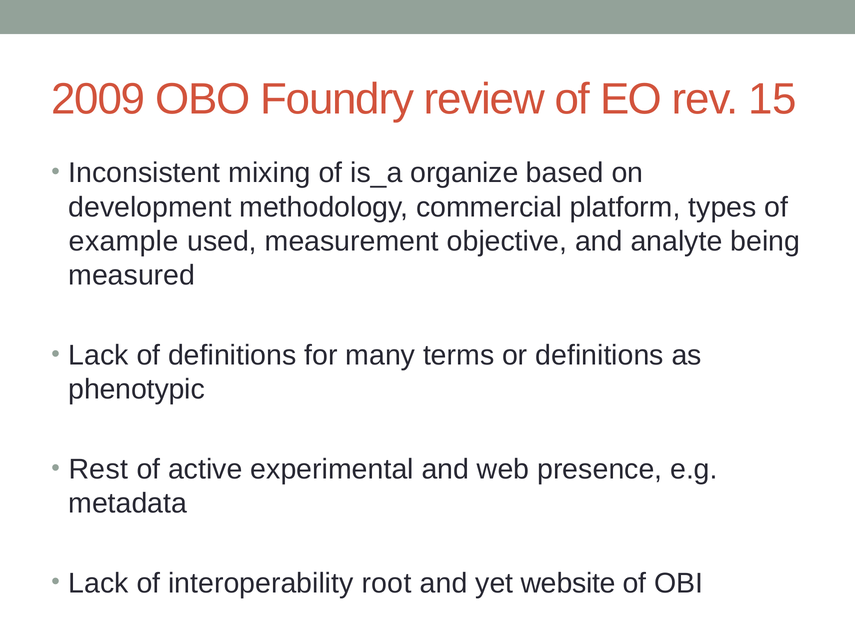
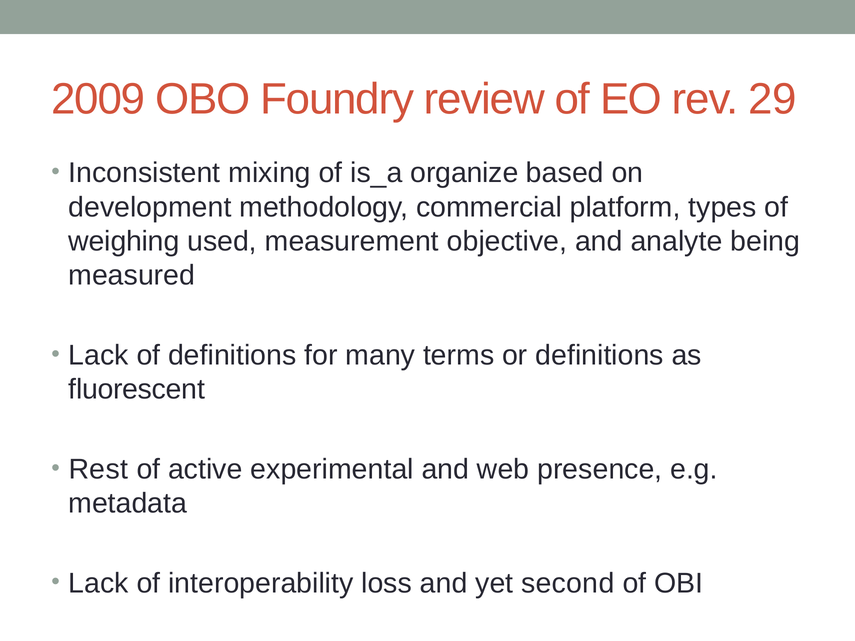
15: 15 -> 29
example: example -> weighing
phenotypic: phenotypic -> fluorescent
root: root -> loss
website: website -> second
